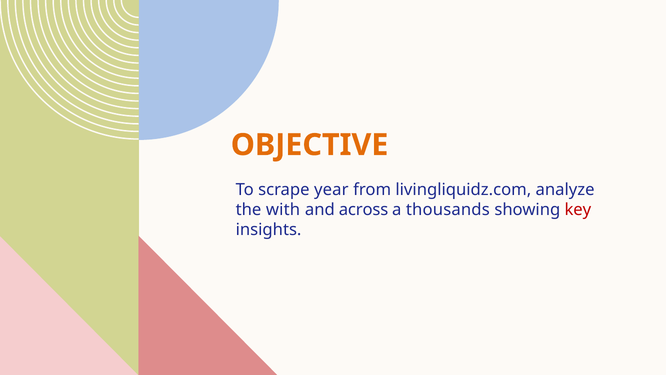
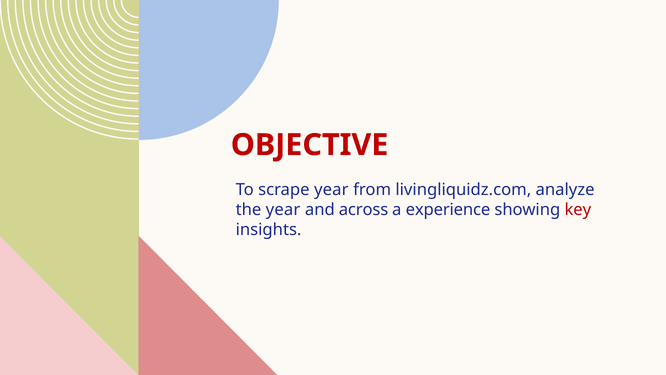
OBJECTIVE colour: orange -> red
the with: with -> year
thousands: thousands -> experience
